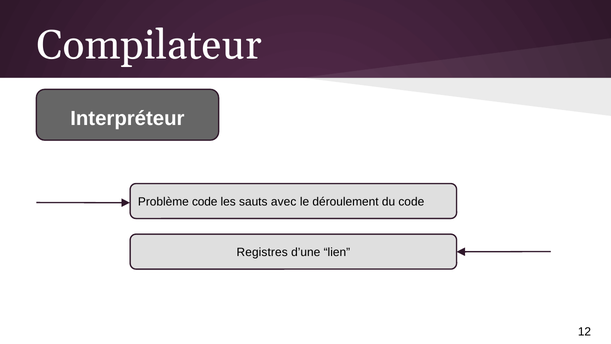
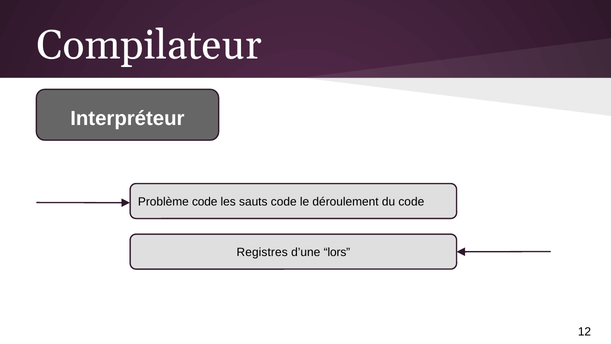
sauts avec: avec -> code
lien: lien -> lors
